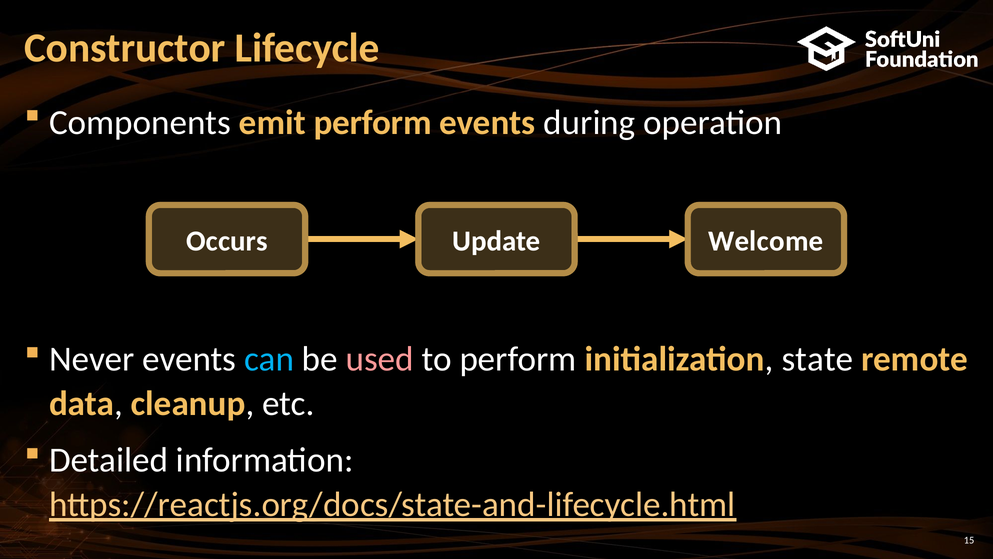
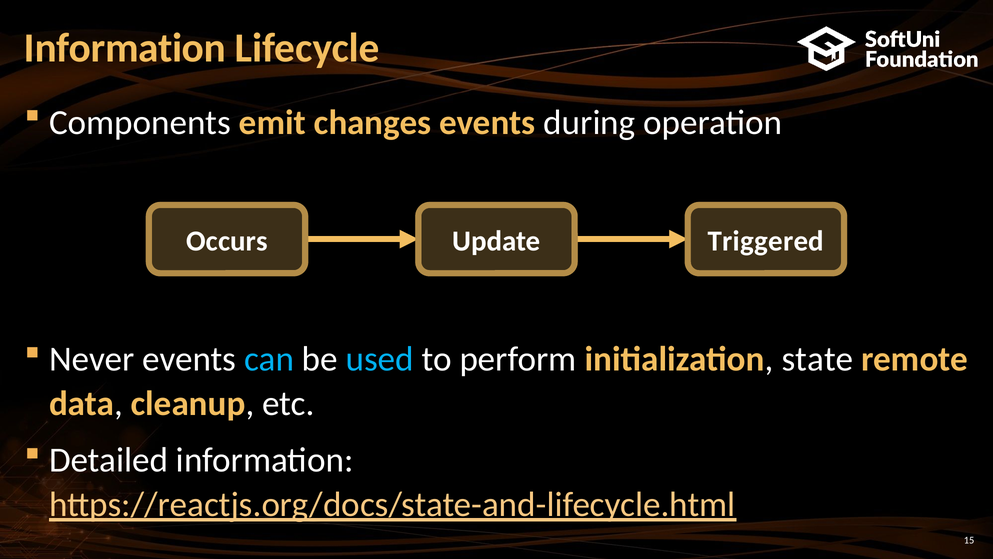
Constructor at (125, 48): Constructor -> Information
emit perform: perform -> changes
Welcome: Welcome -> Triggered
used colour: pink -> light blue
